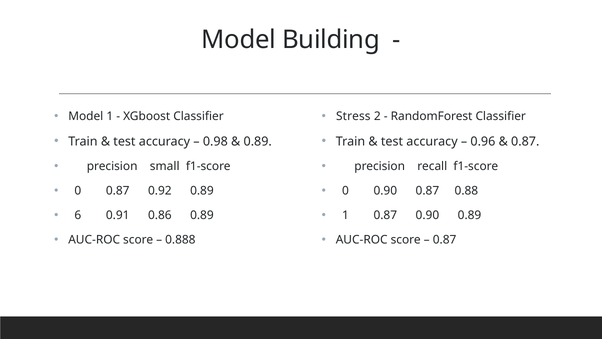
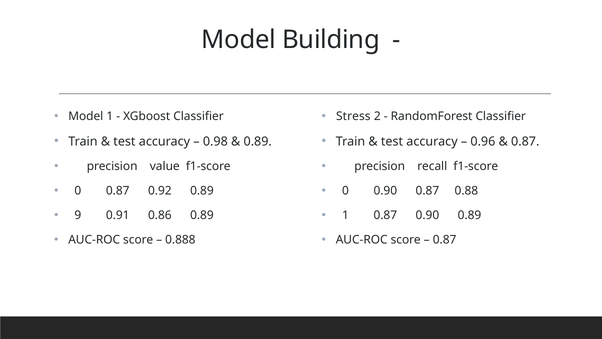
small: small -> value
6: 6 -> 9
